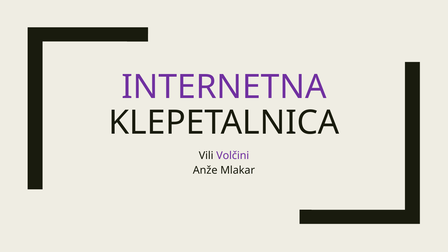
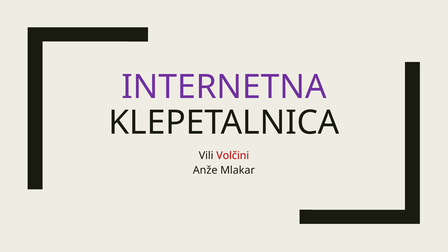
Volčini colour: purple -> red
